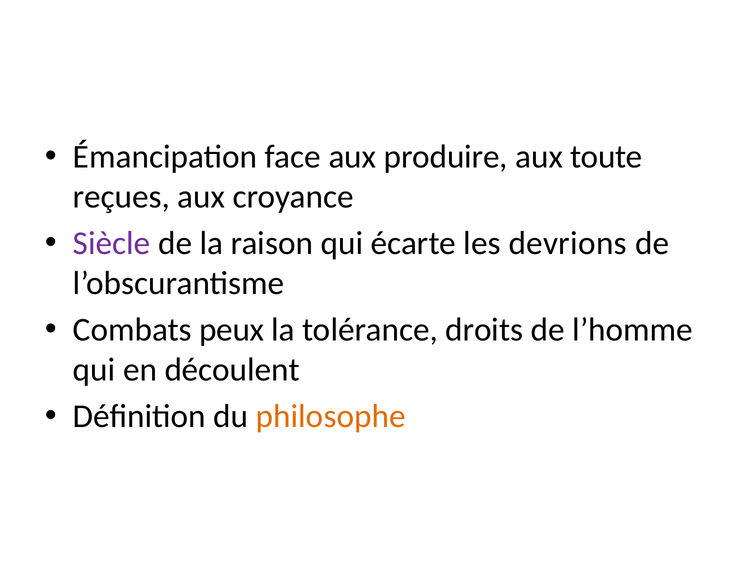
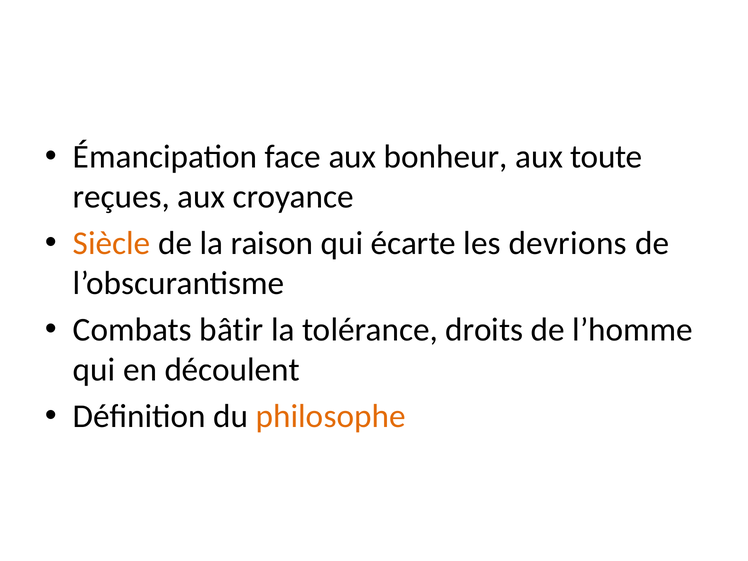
produire: produire -> bonheur
Siècle colour: purple -> orange
peux: peux -> bâtir
